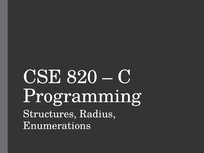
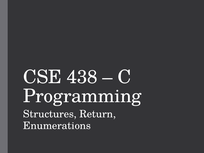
820: 820 -> 438
Radius: Radius -> Return
